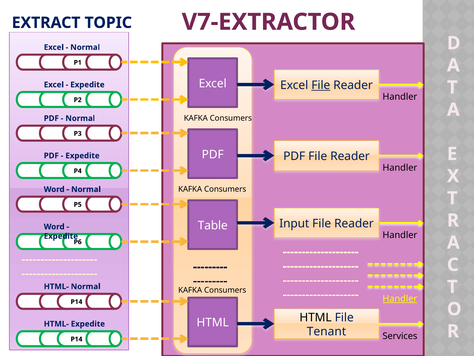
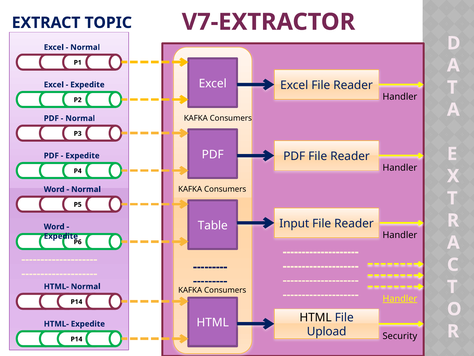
File at (321, 85) underline: present -> none
Tenant: Tenant -> Upload
Services: Services -> Security
